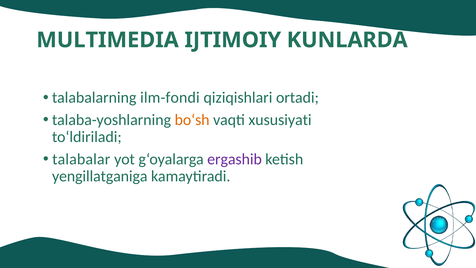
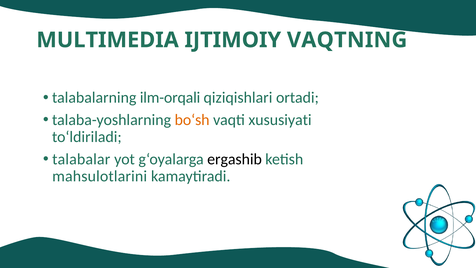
KUNLARDA: KUNLARDA -> VAQTNING
ilm-fondi: ilm-fondi -> ilm-orqali
ergashib colour: purple -> black
yengillatganiga: yengillatganiga -> mahsulotlarini
